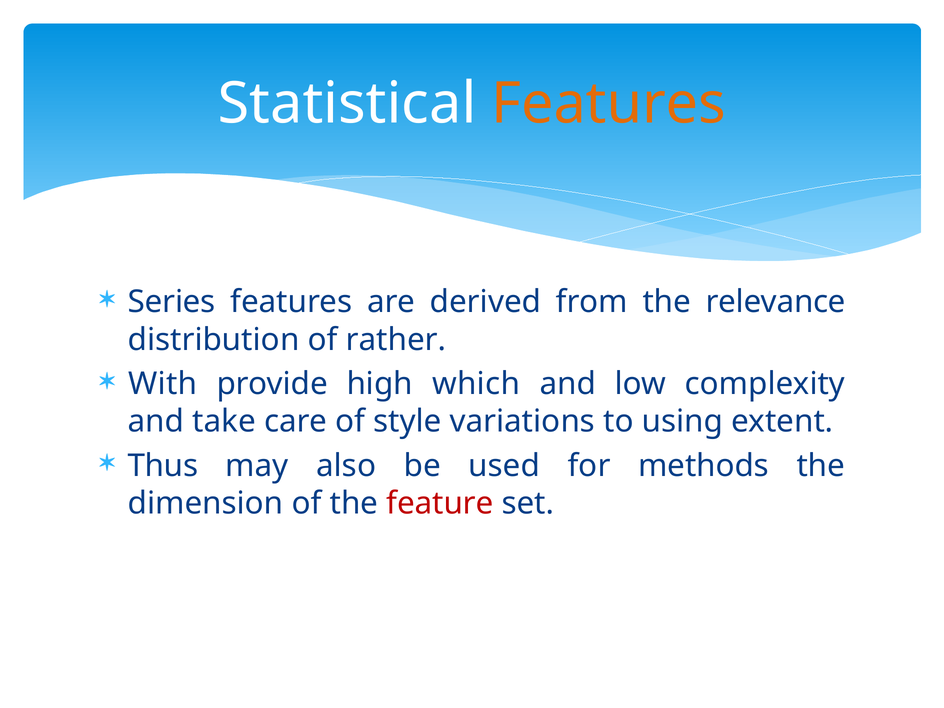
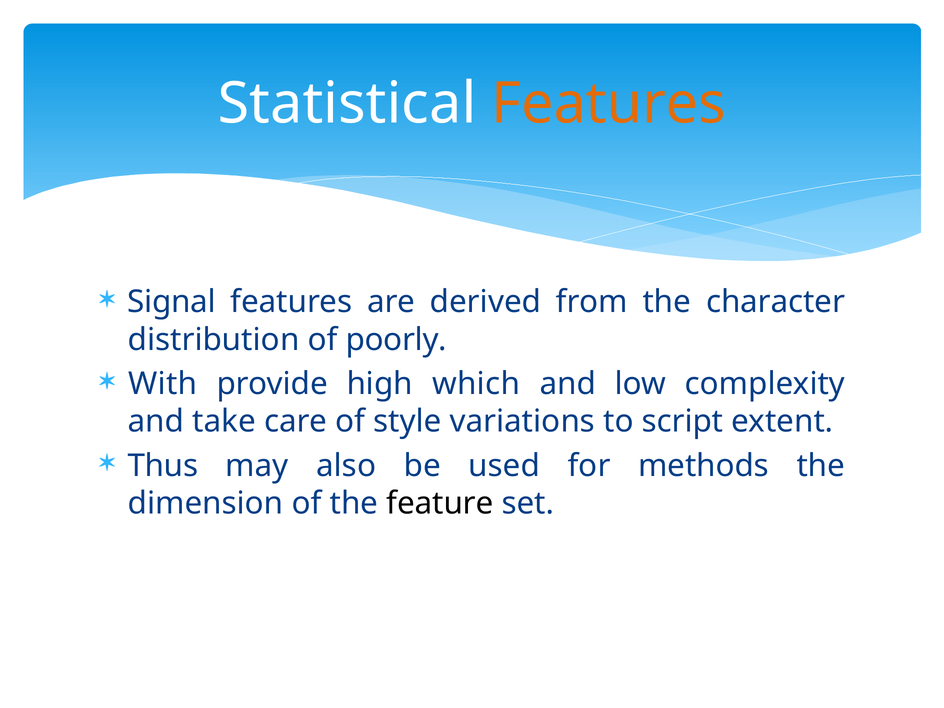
Series: Series -> Signal
relevance: relevance -> character
rather: rather -> poorly
using: using -> script
feature colour: red -> black
